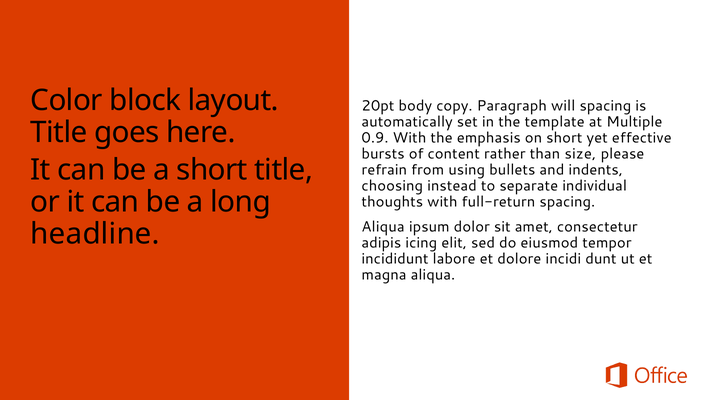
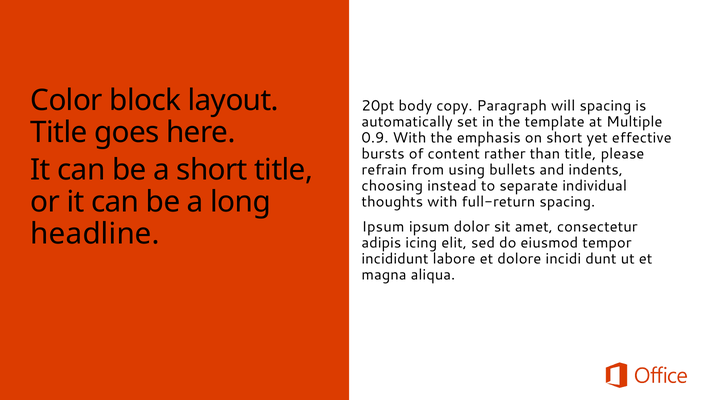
than size: size -> title
Aliqua at (383, 227): Aliqua -> Ipsum
